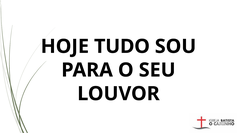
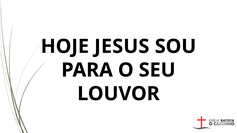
TUDO: TUDO -> JESUS
